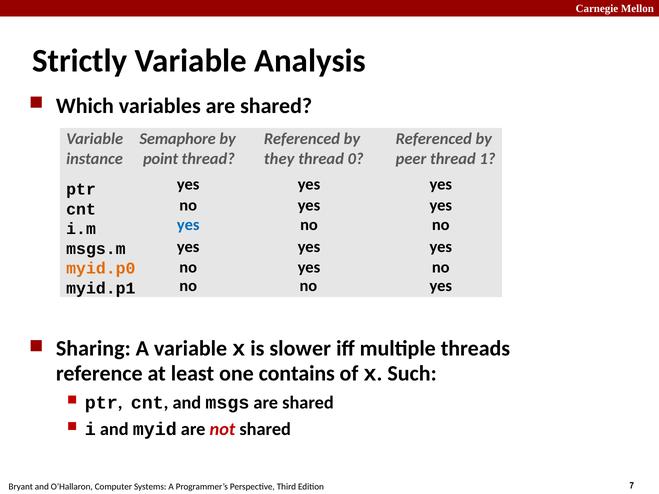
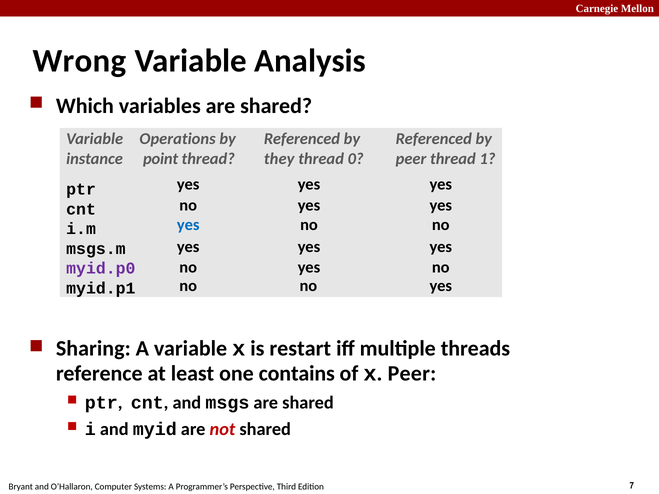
Strictly: Strictly -> Wrong
Semaphore: Semaphore -> Operations
myid.p0 colour: orange -> purple
slower: slower -> restart
x Such: Such -> Peer
